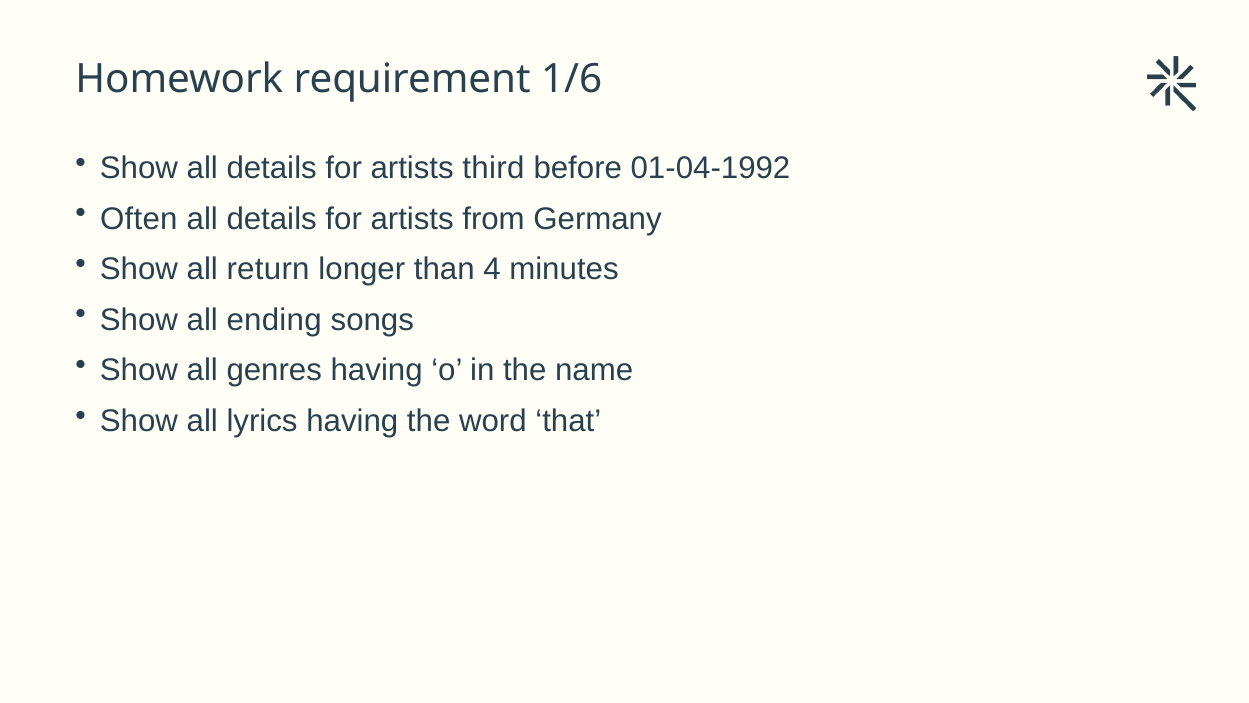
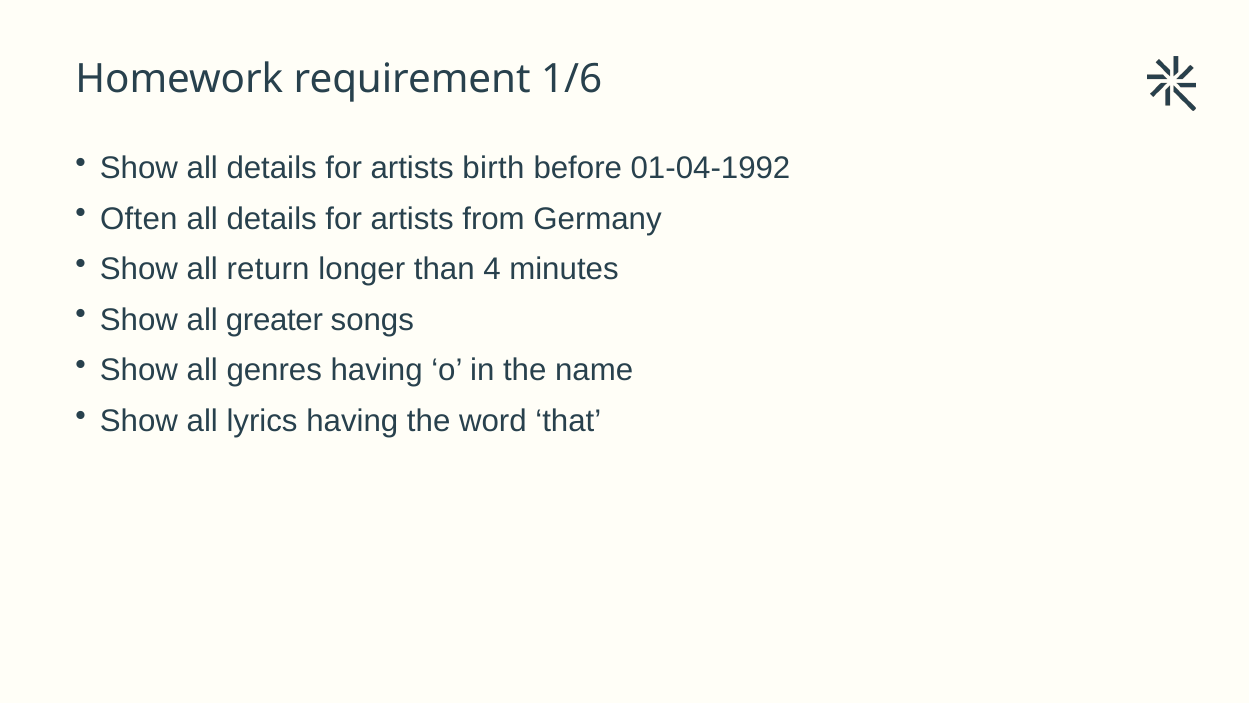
third: third -> birth
ending: ending -> greater
